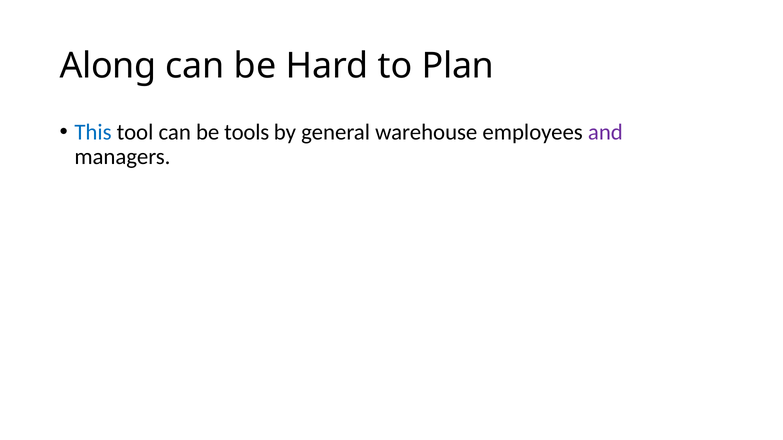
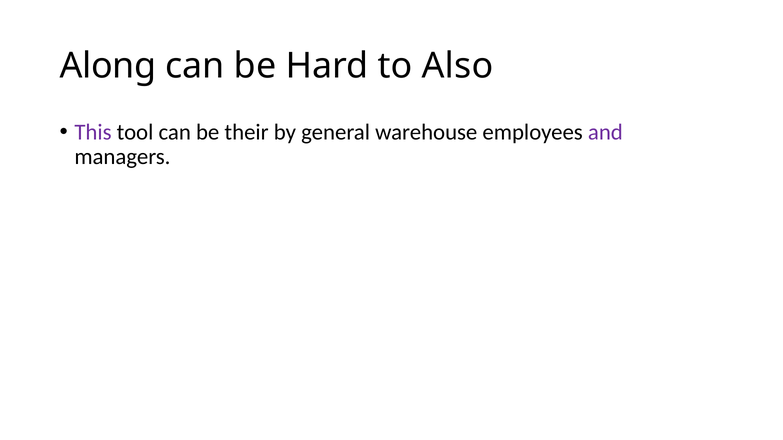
Plan: Plan -> Also
This colour: blue -> purple
tools: tools -> their
